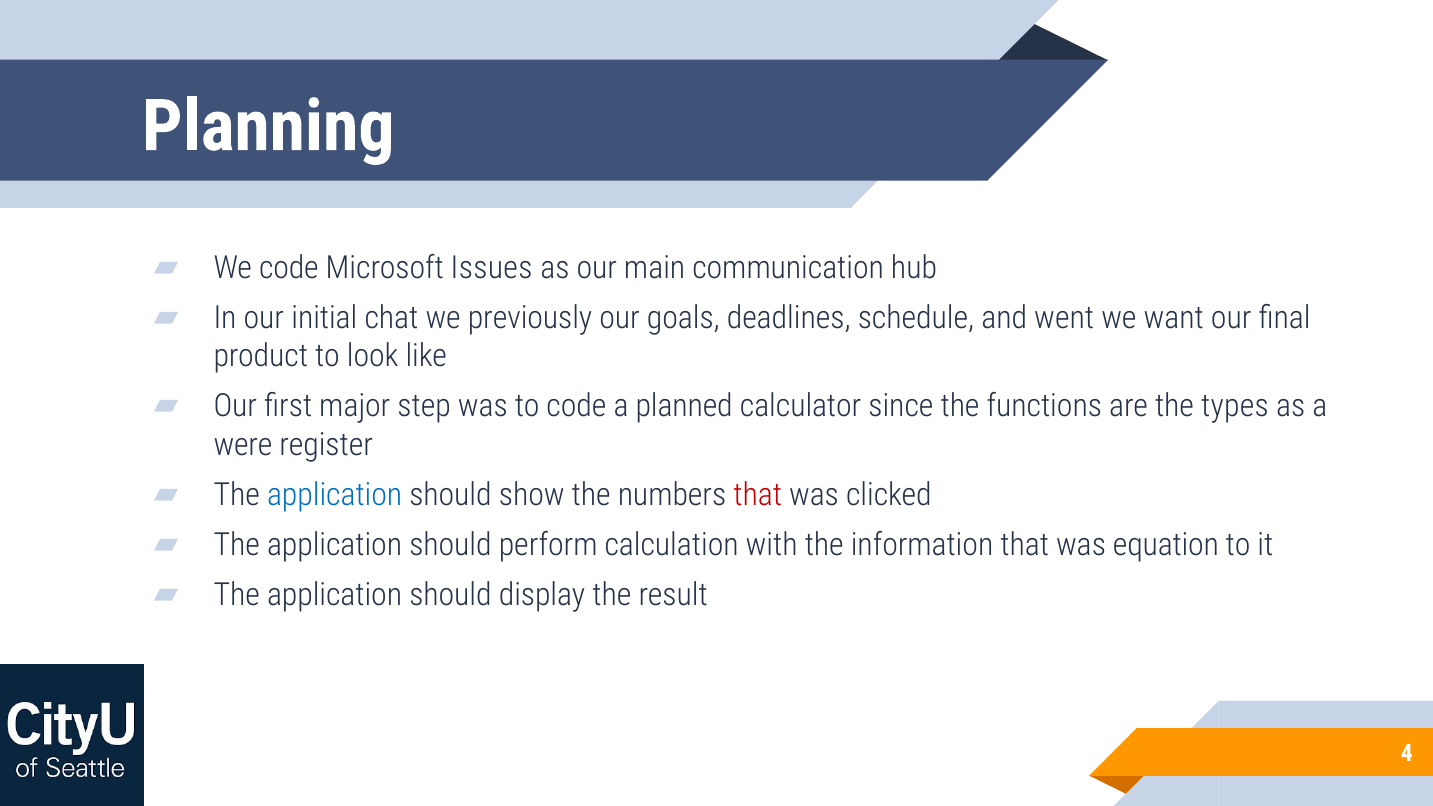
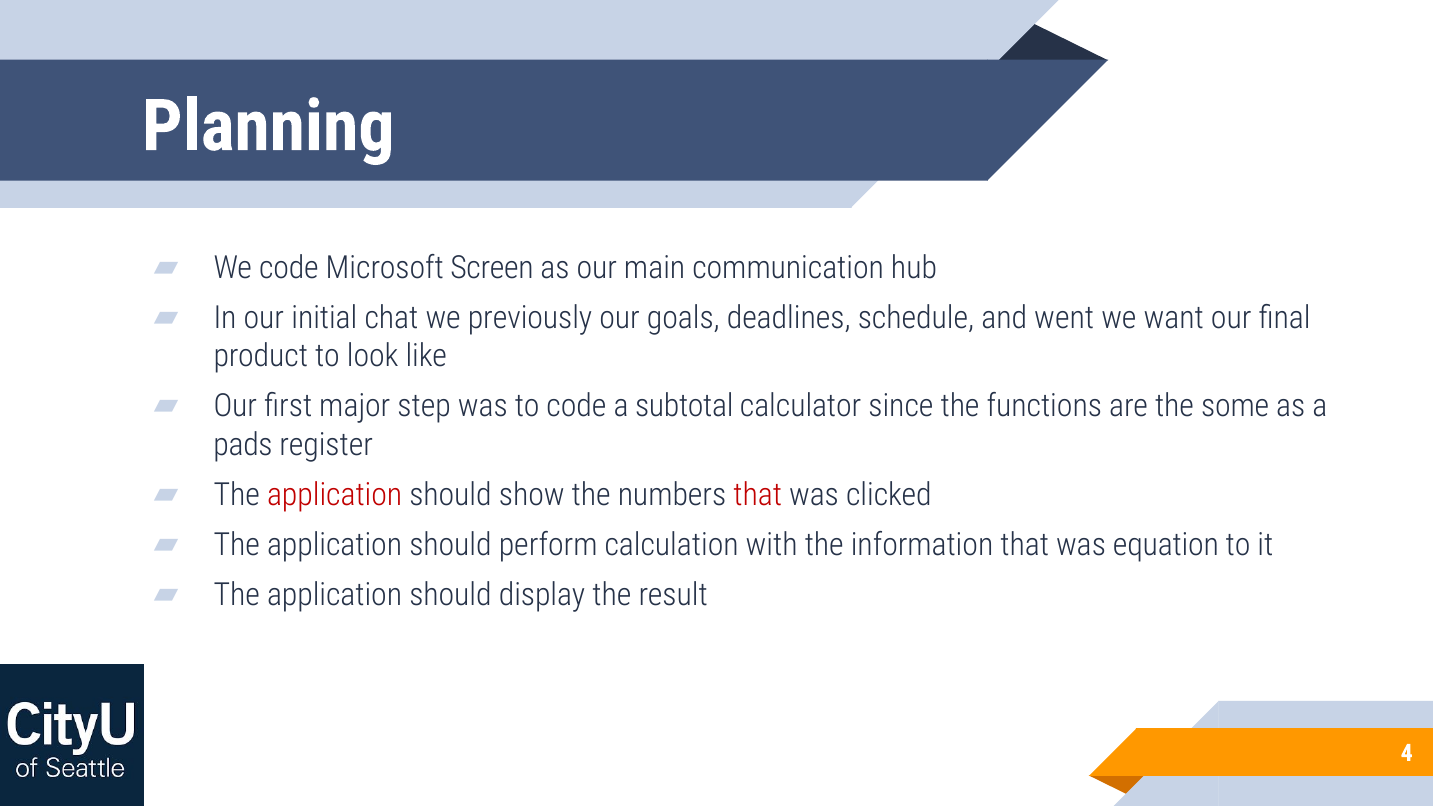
Issues: Issues -> Screen
planned: planned -> subtotal
types: types -> some
were: were -> pads
application at (335, 495) colour: blue -> red
